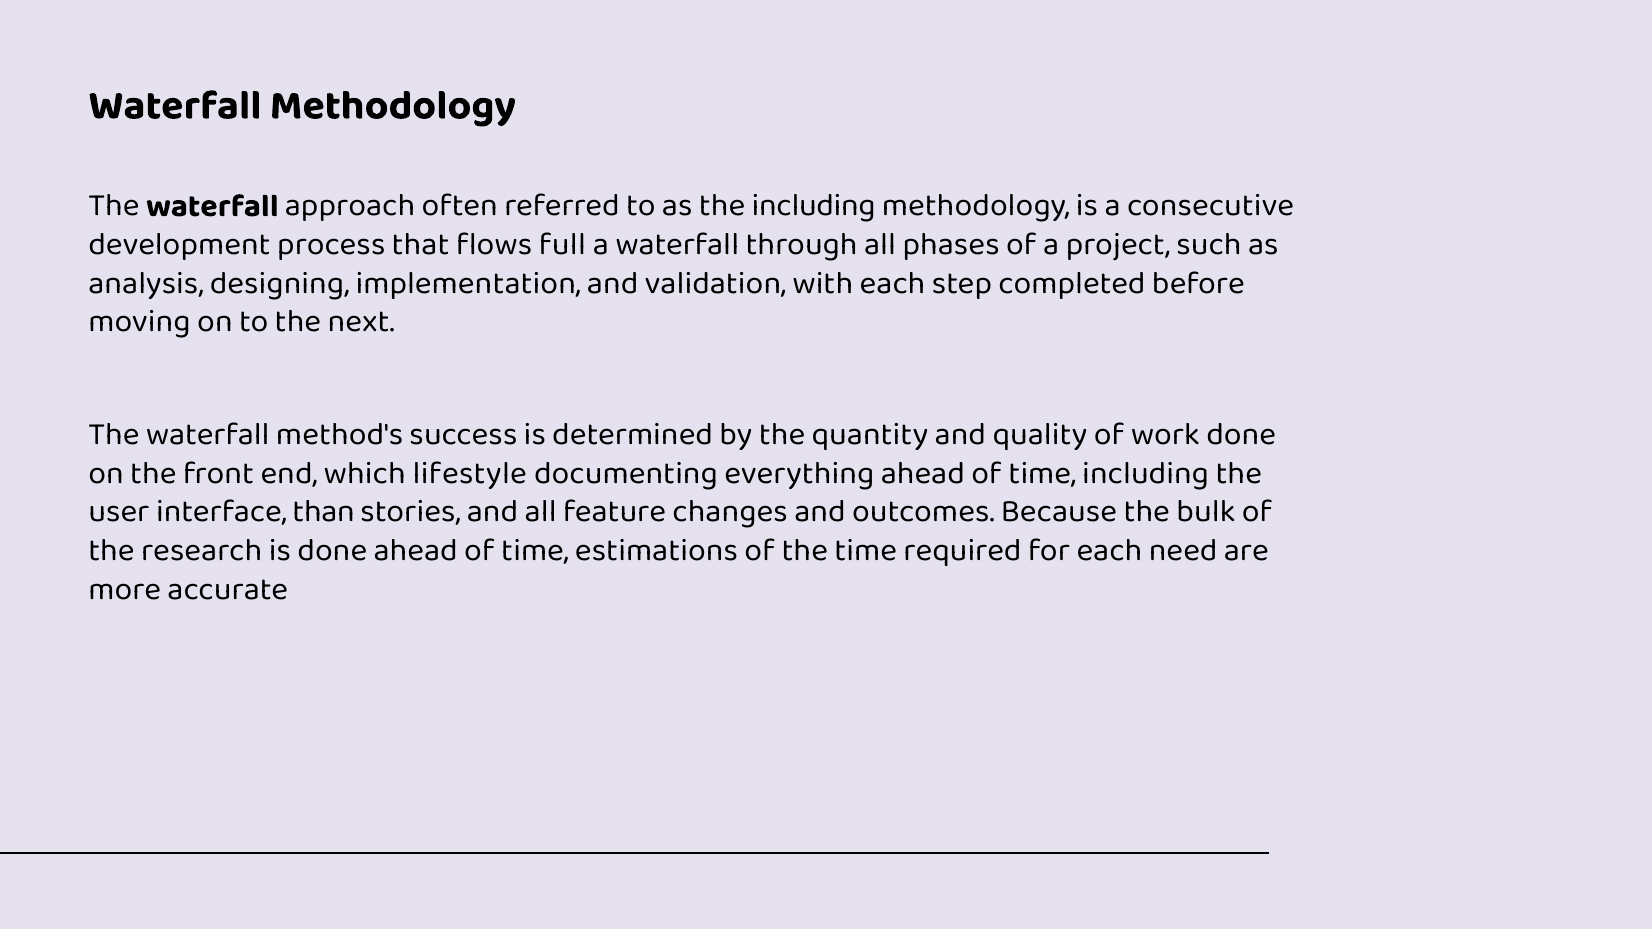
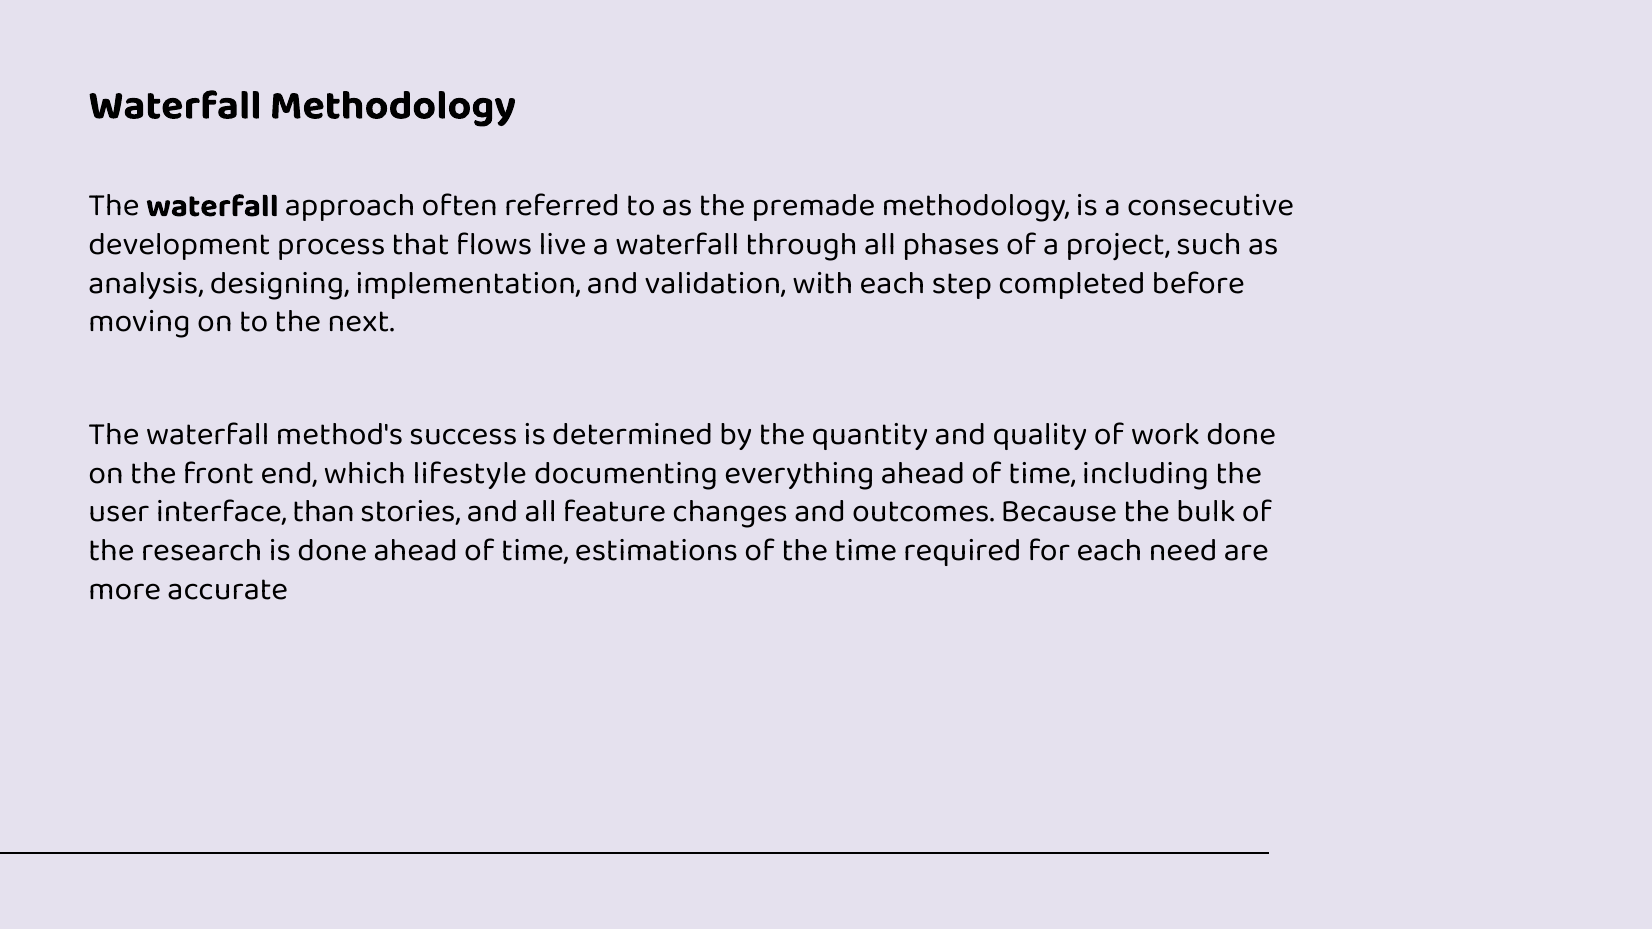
the including: including -> premade
full: full -> live
